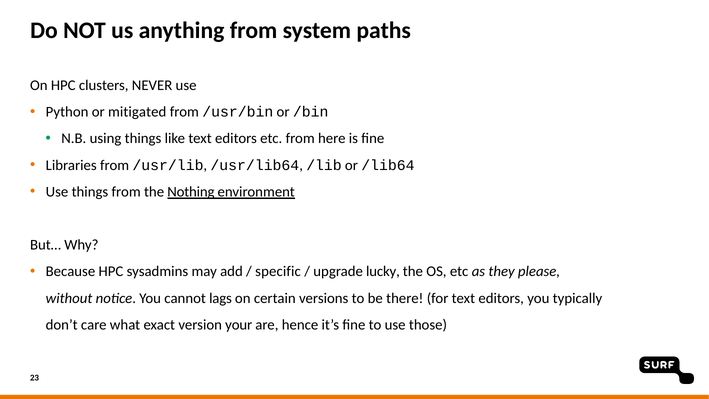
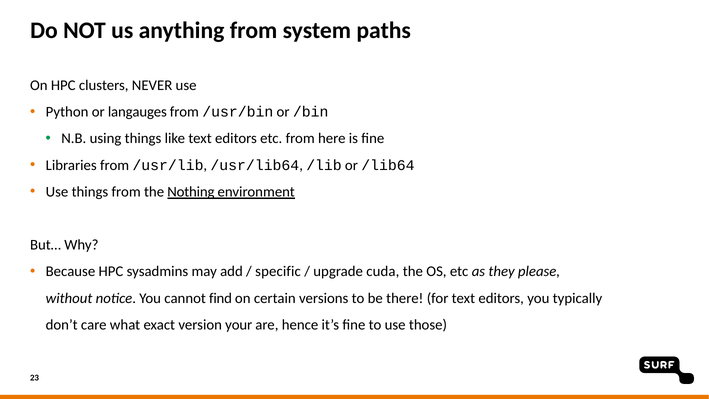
mitigated: mitigated -> langauges
lucky: lucky -> cuda
lags: lags -> find
